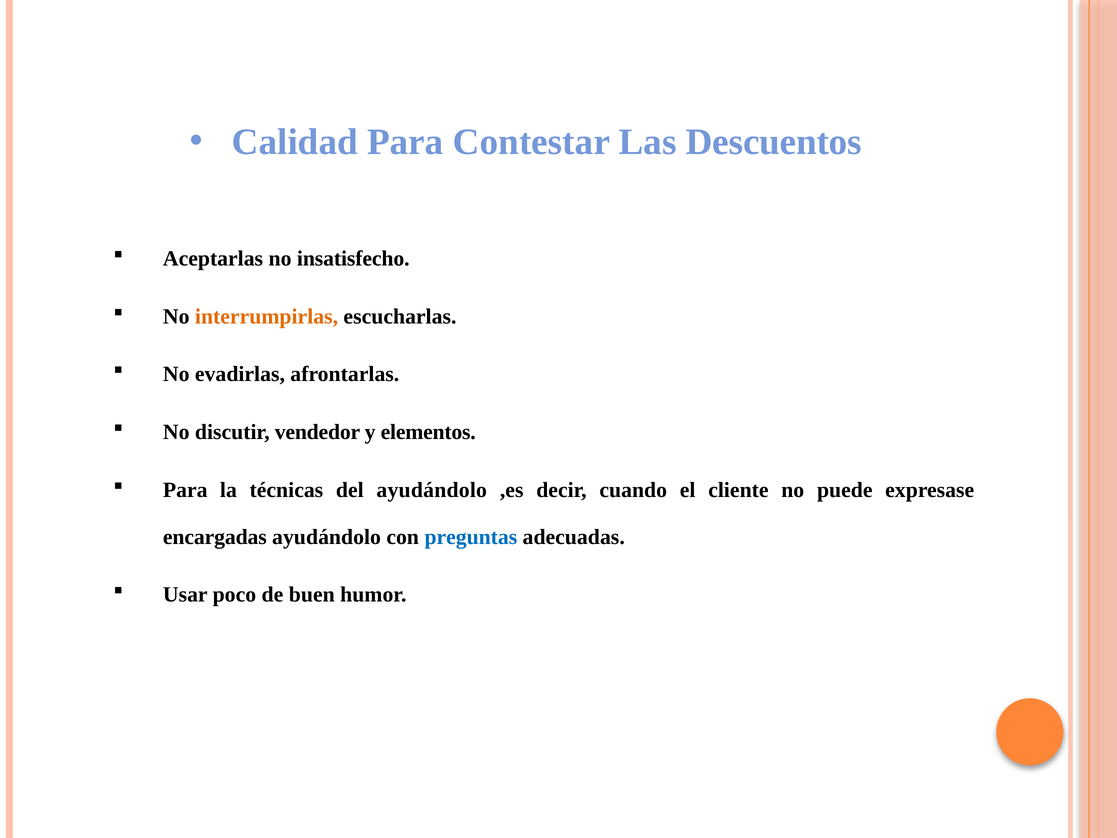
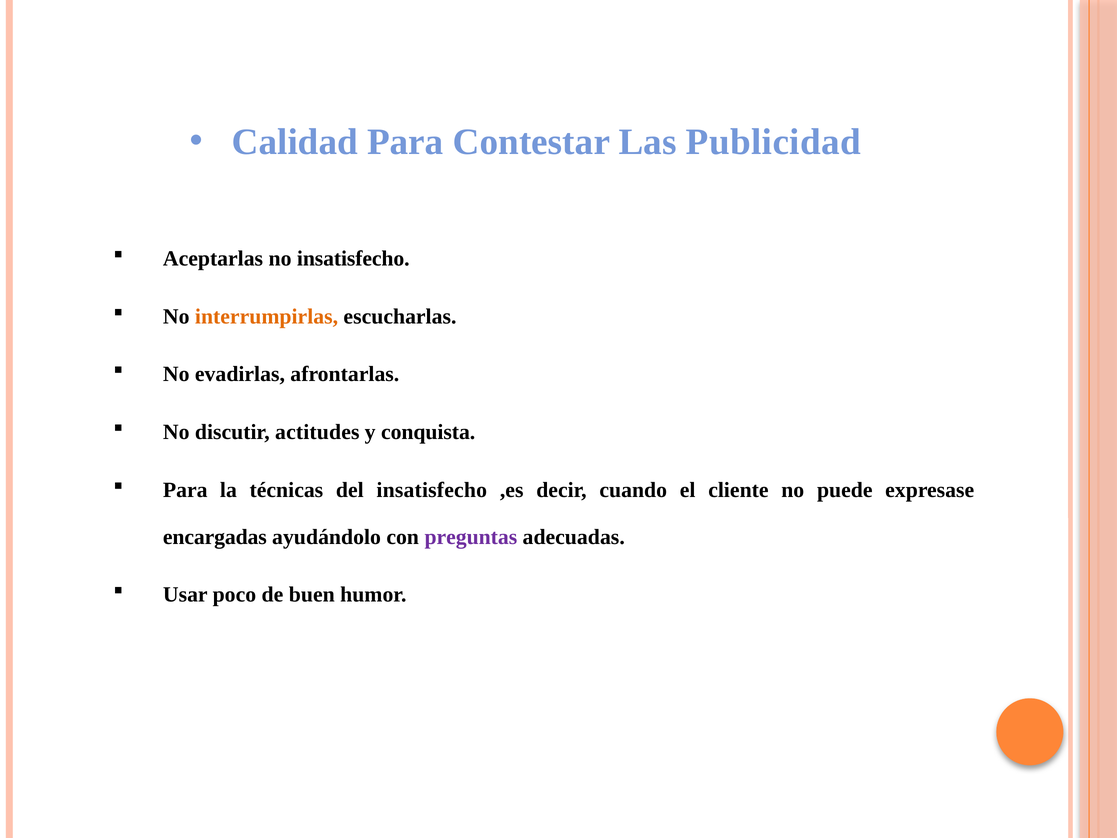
Descuentos: Descuentos -> Publicidad
vendedor: vendedor -> actitudes
elementos: elementos -> conquista
del ayudándolo: ayudándolo -> insatisfecho
preguntas colour: blue -> purple
